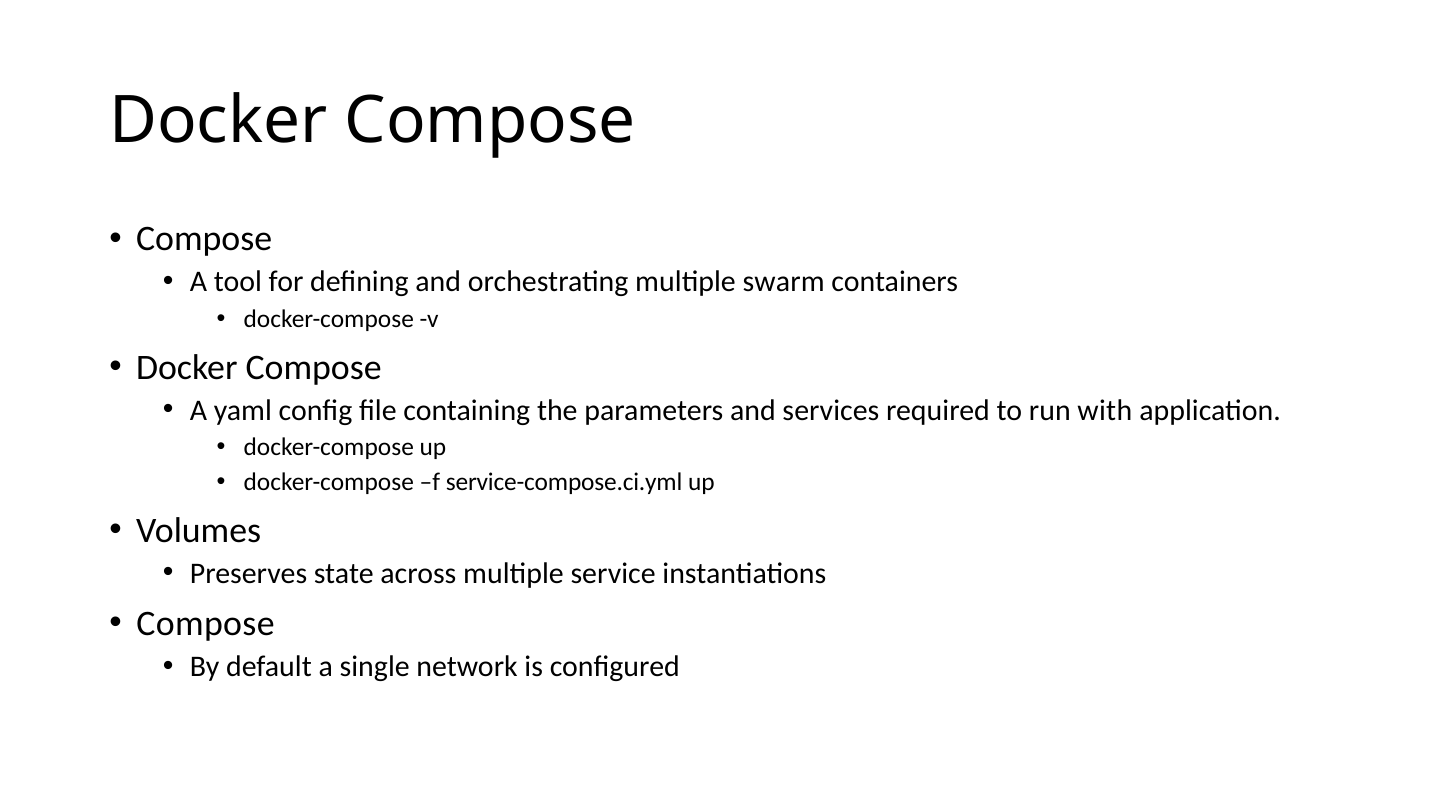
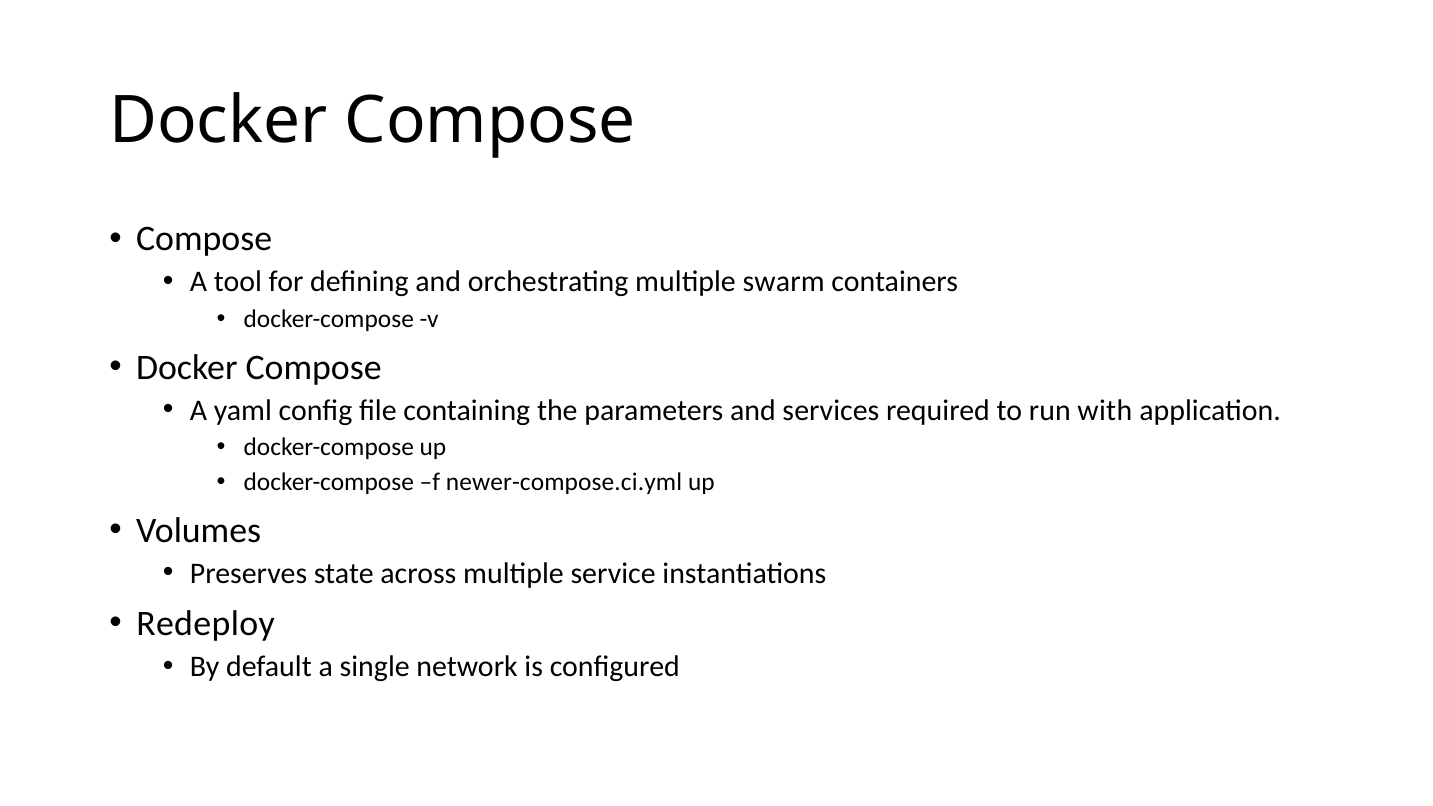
service-compose.ci.yml: service-compose.ci.yml -> newer-compose.ci.yml
Compose at (206, 624): Compose -> Redeploy
